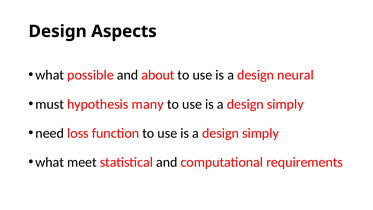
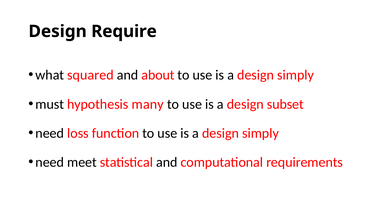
Aspects: Aspects -> Require
possible: possible -> squared
neural at (296, 75): neural -> simply
simply at (285, 104): simply -> subset
what at (50, 162): what -> need
